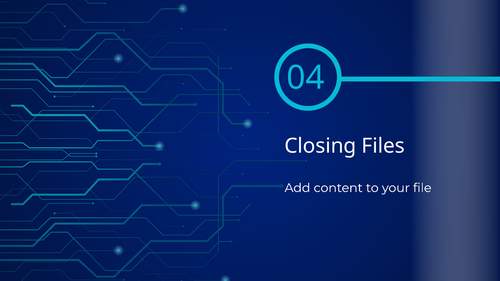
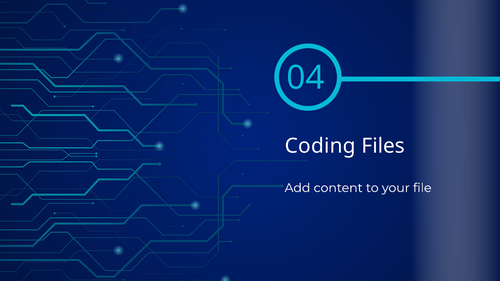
Closing: Closing -> Coding
